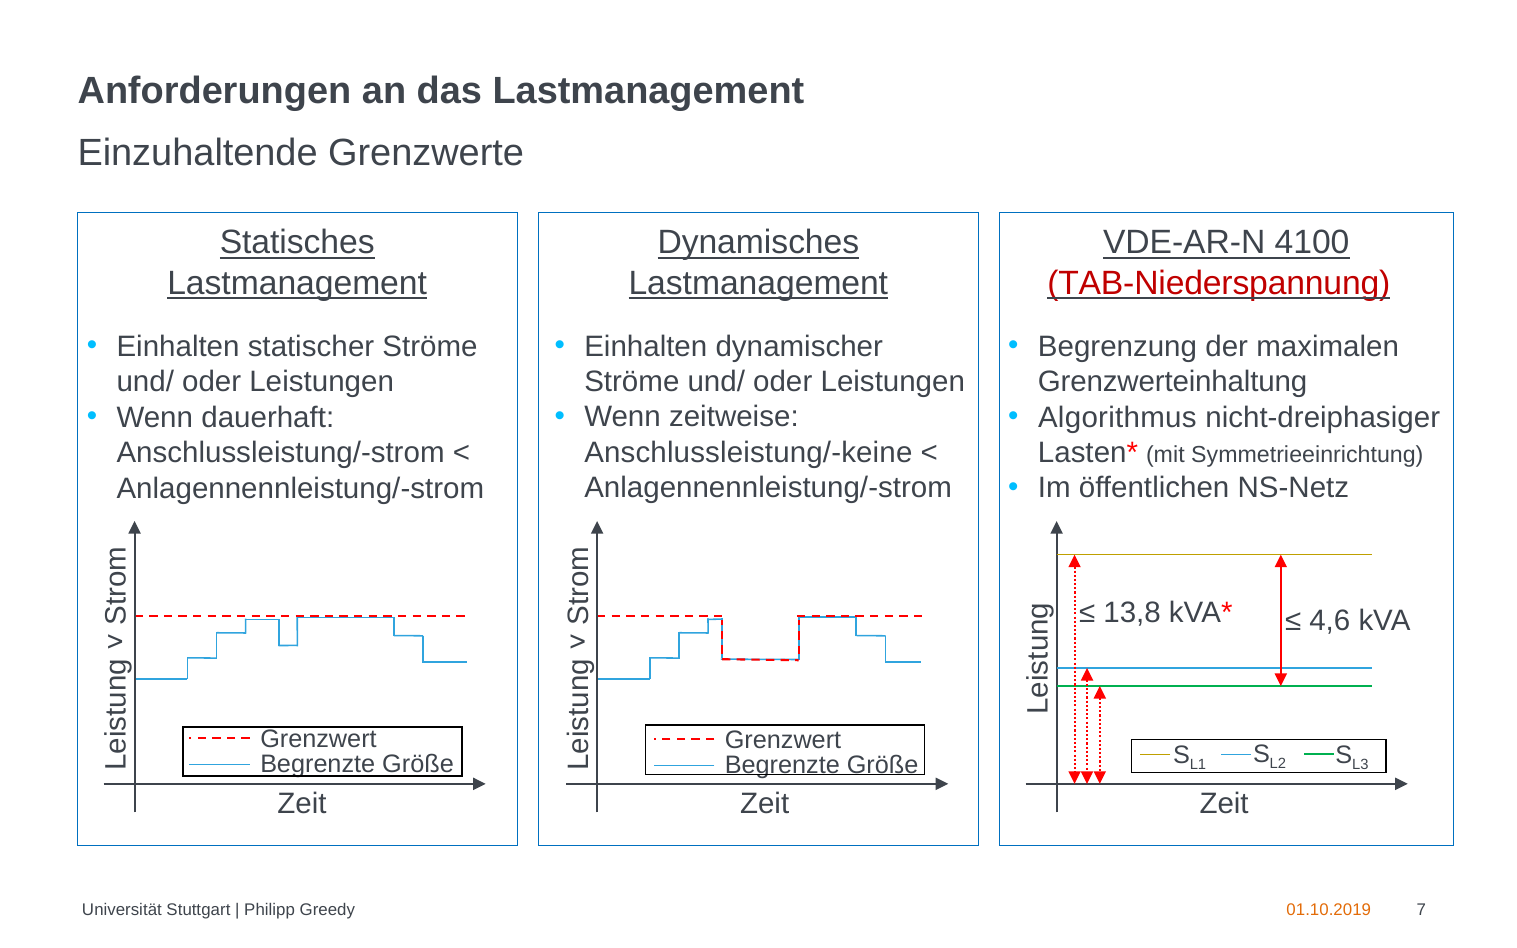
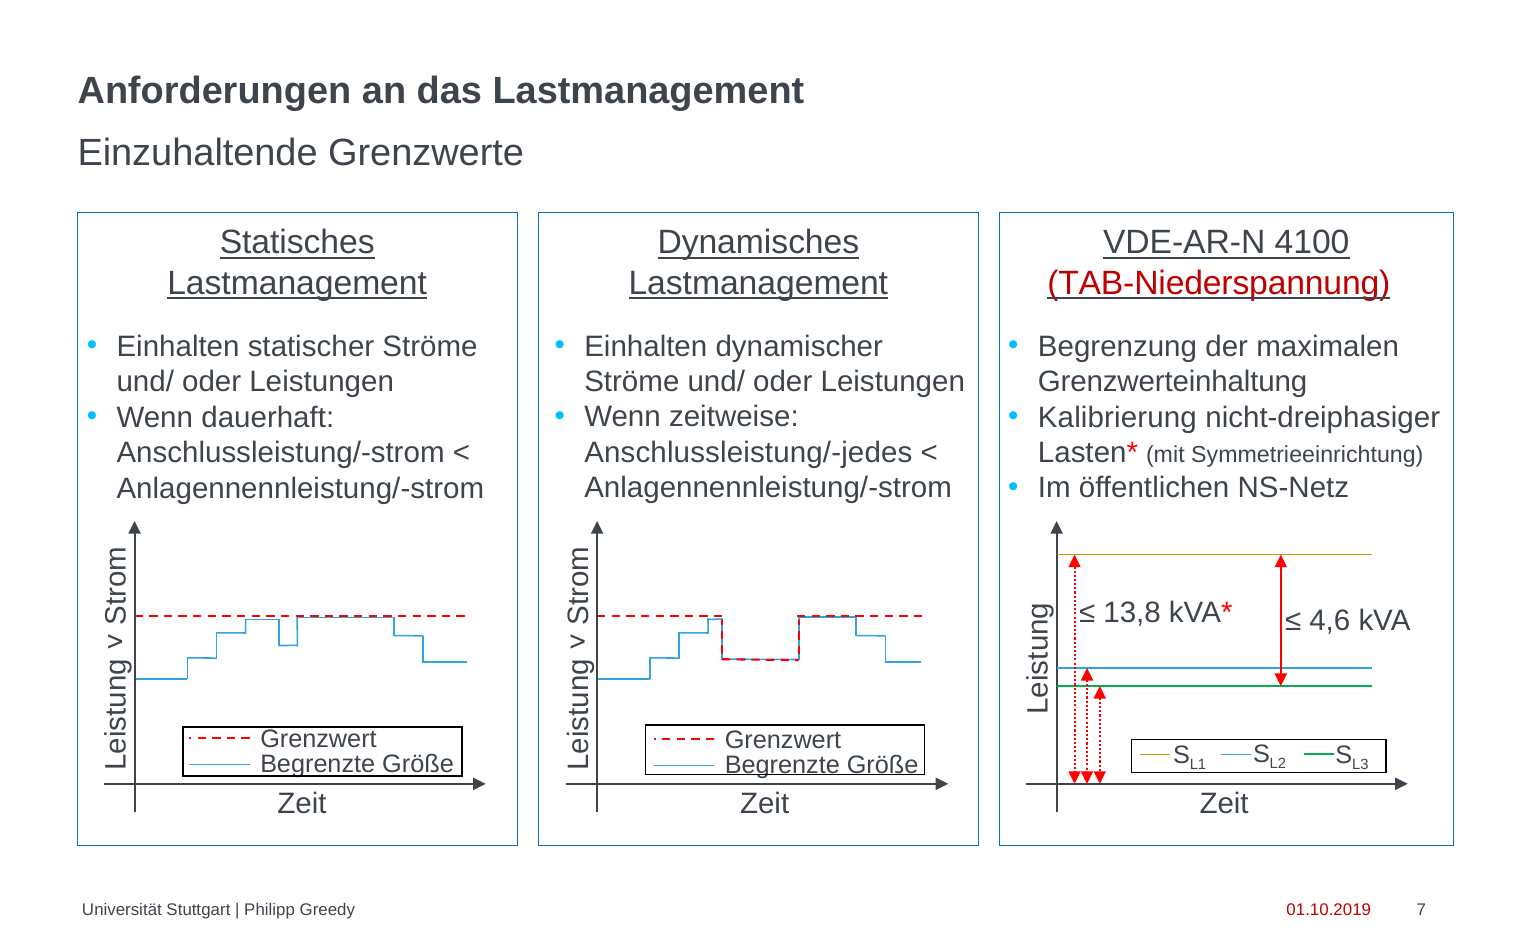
Algorithmus: Algorithmus -> Kalibrierung
Anschlussleistung/-keine: Anschlussleistung/-keine -> Anschlussleistung/-jedes
01.10.2019 colour: orange -> red
